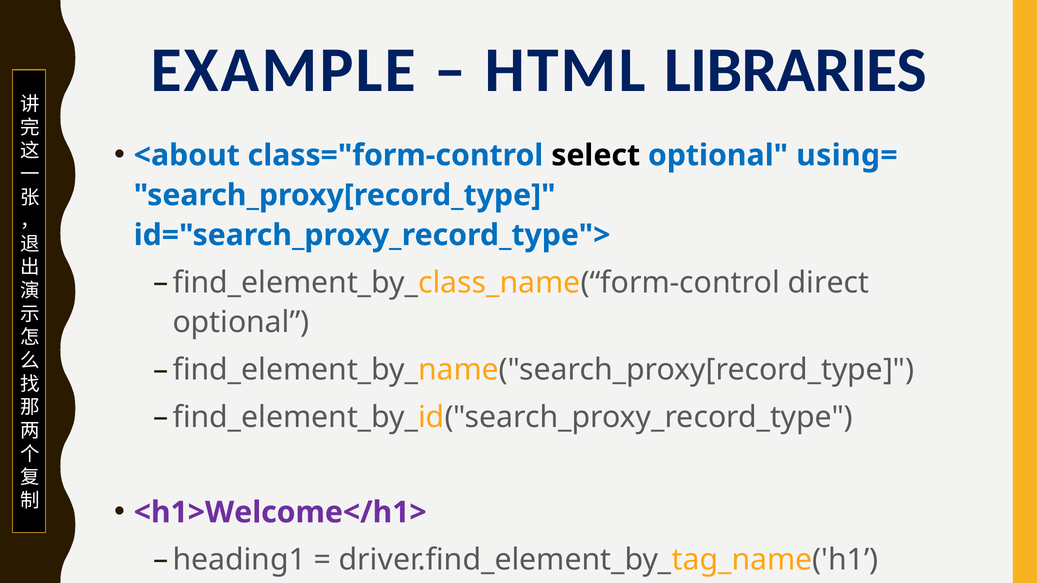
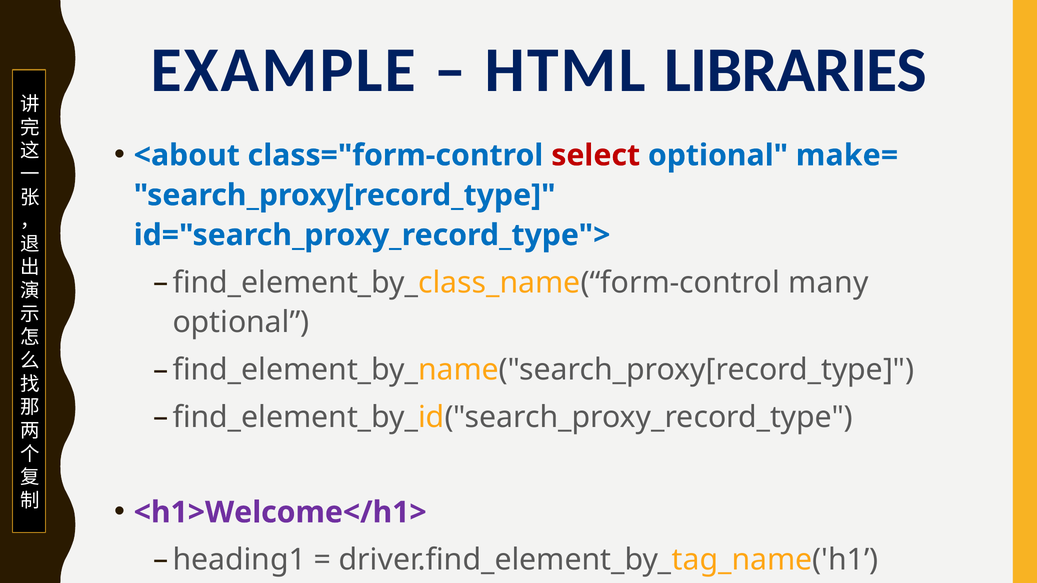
select colour: black -> red
using=: using= -> make=
direct: direct -> many
